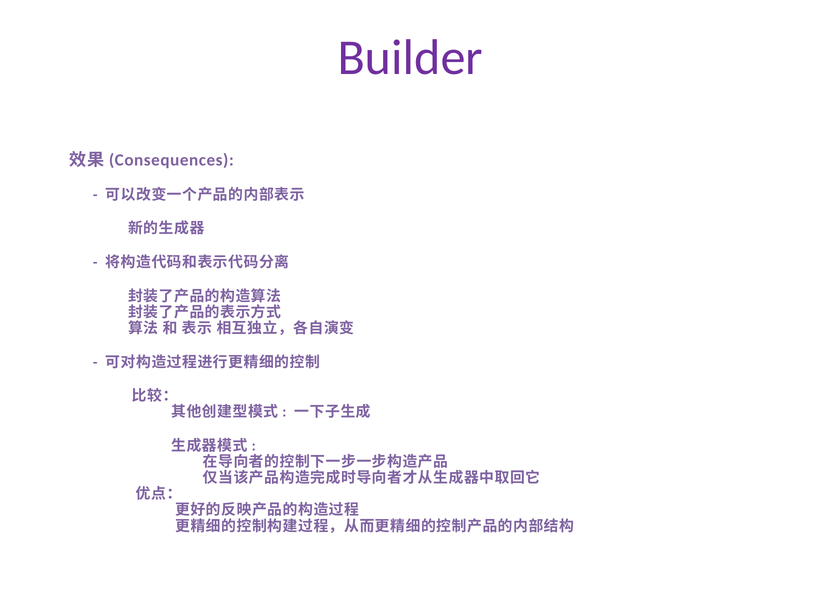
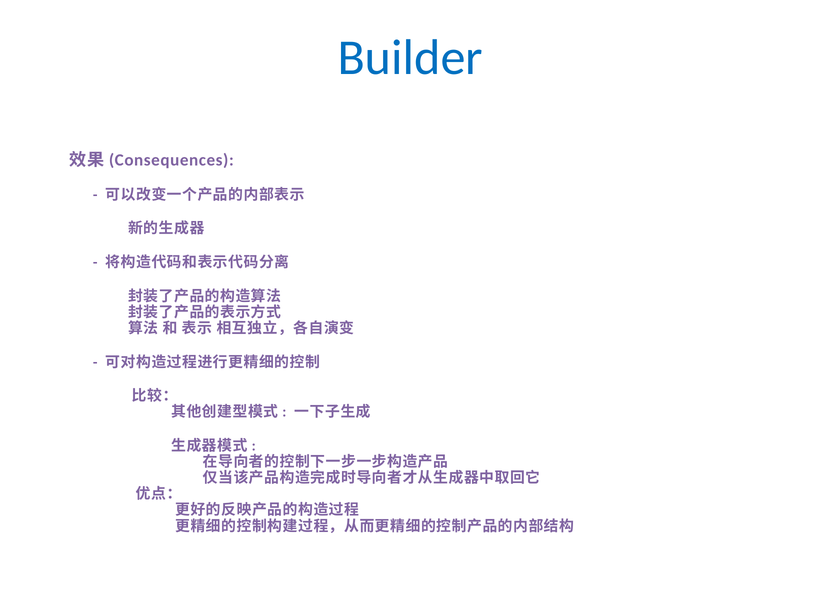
Builder colour: purple -> blue
